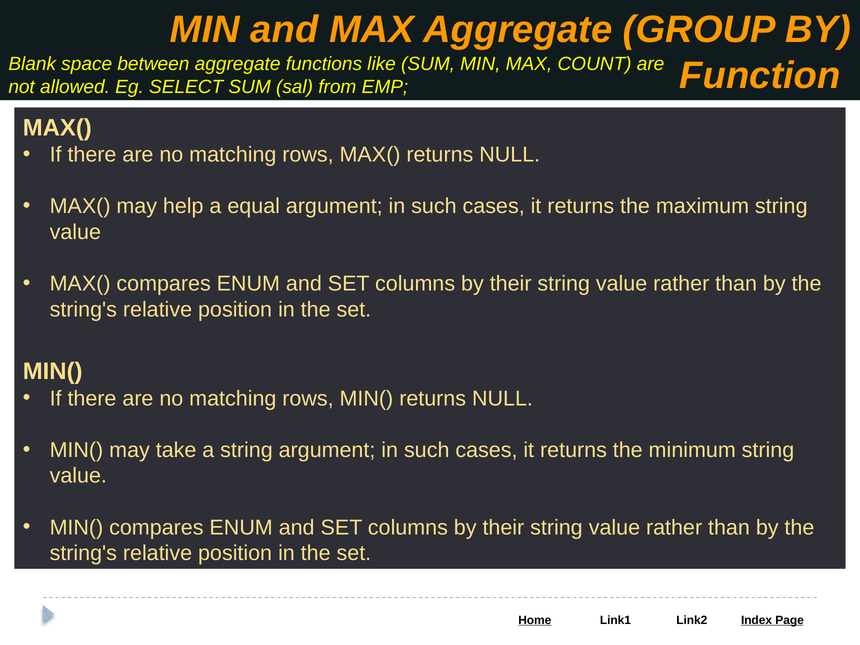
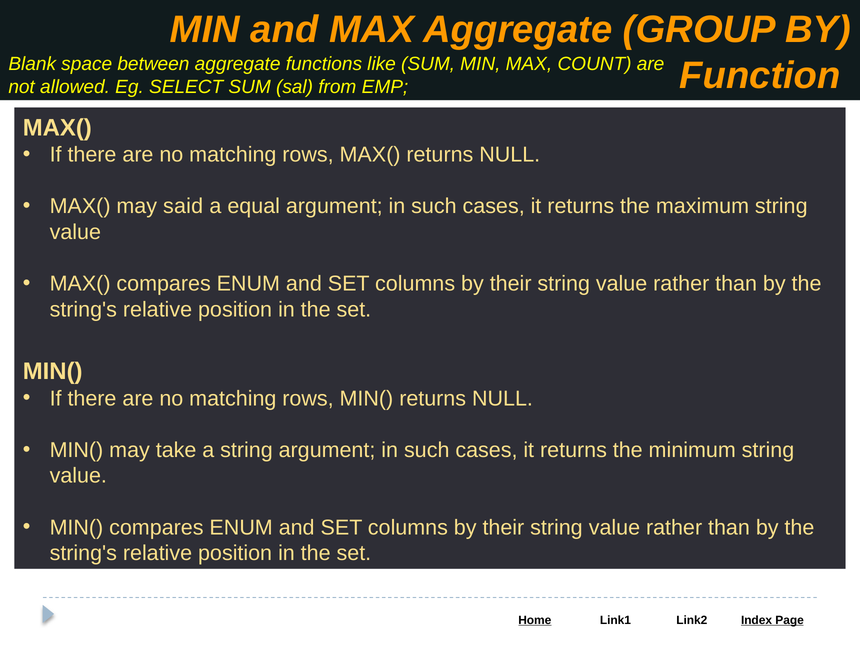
help: help -> said
